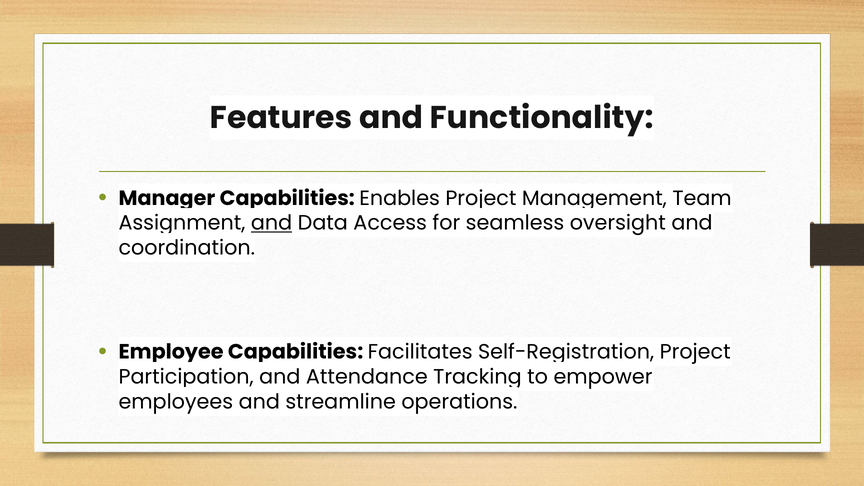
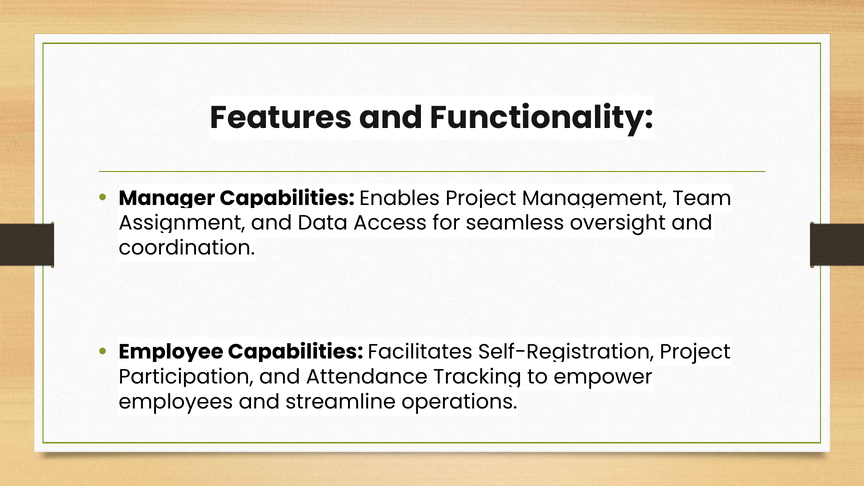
and at (272, 223) underline: present -> none
